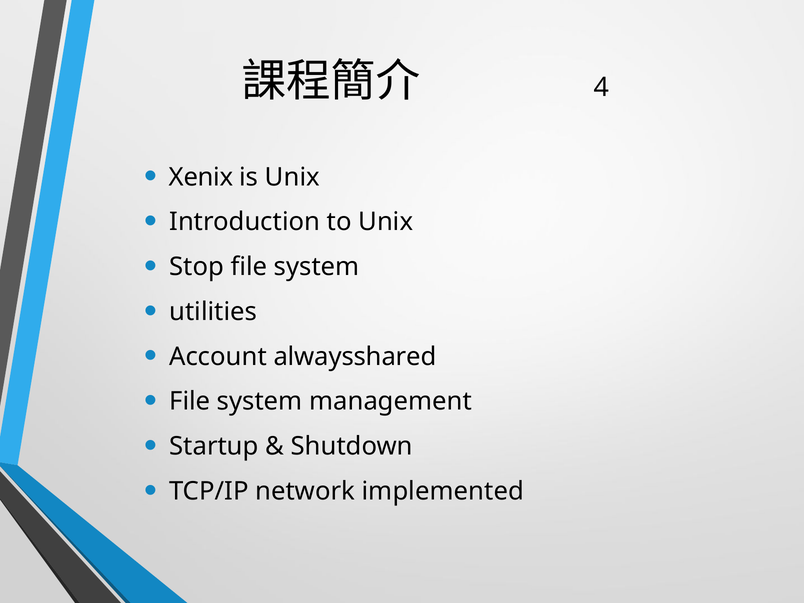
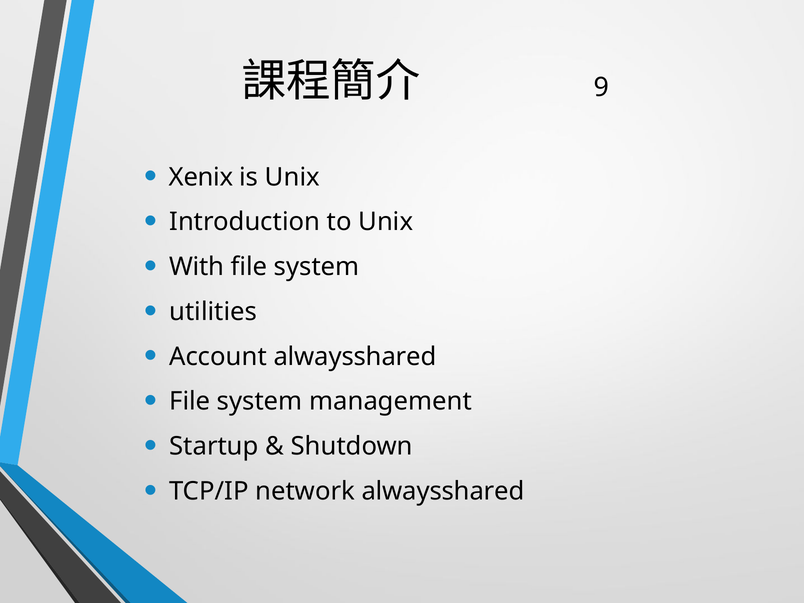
4: 4 -> 9
Stop: Stop -> With
network implemented: implemented -> alwaysshared
